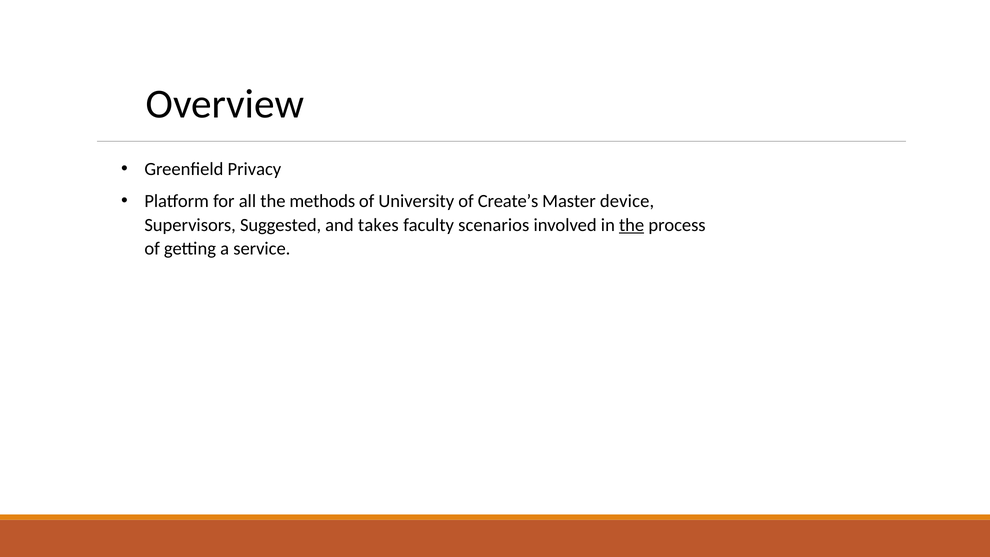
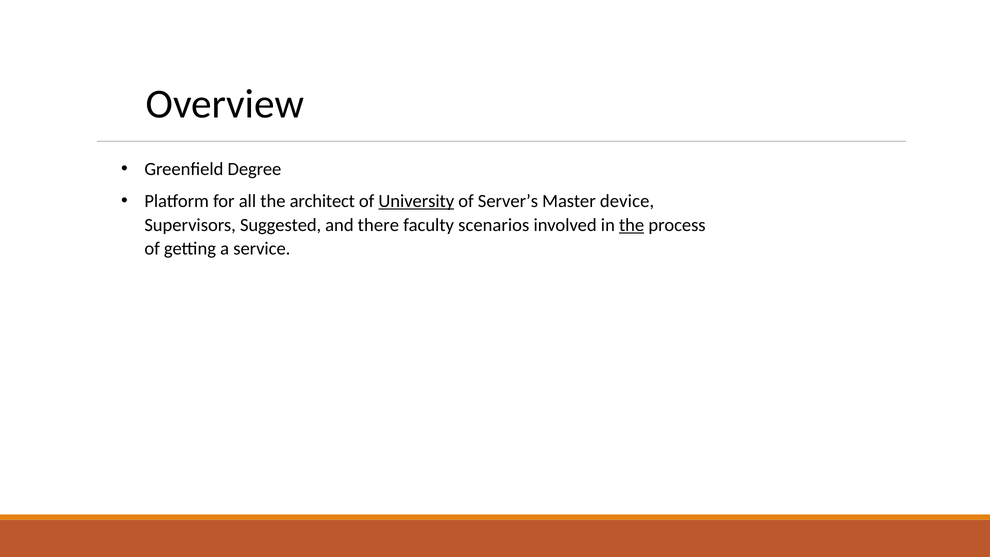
Privacy: Privacy -> Degree
methods: methods -> architect
University underline: none -> present
Create’s: Create’s -> Server’s
takes: takes -> there
